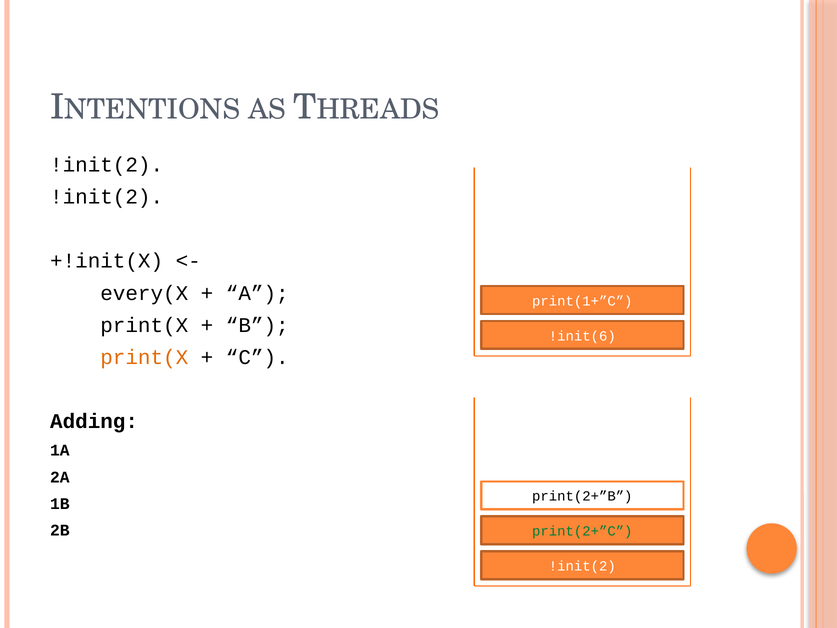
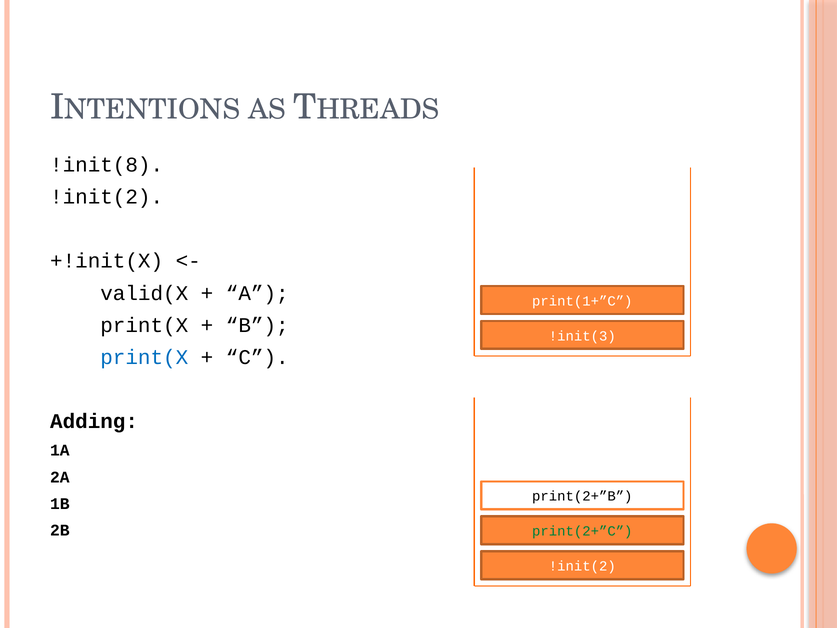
!init(2 at (107, 165): !init(2 -> !init(8
every(X: every(X -> valid(X
!init(6: !init(6 -> !init(3
print(X at (144, 357) colour: orange -> blue
